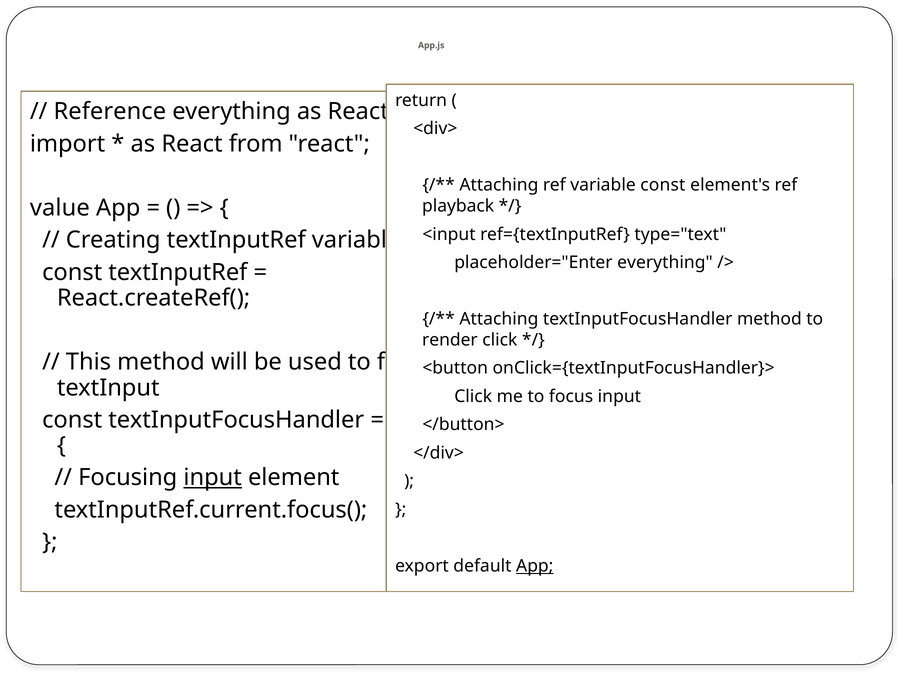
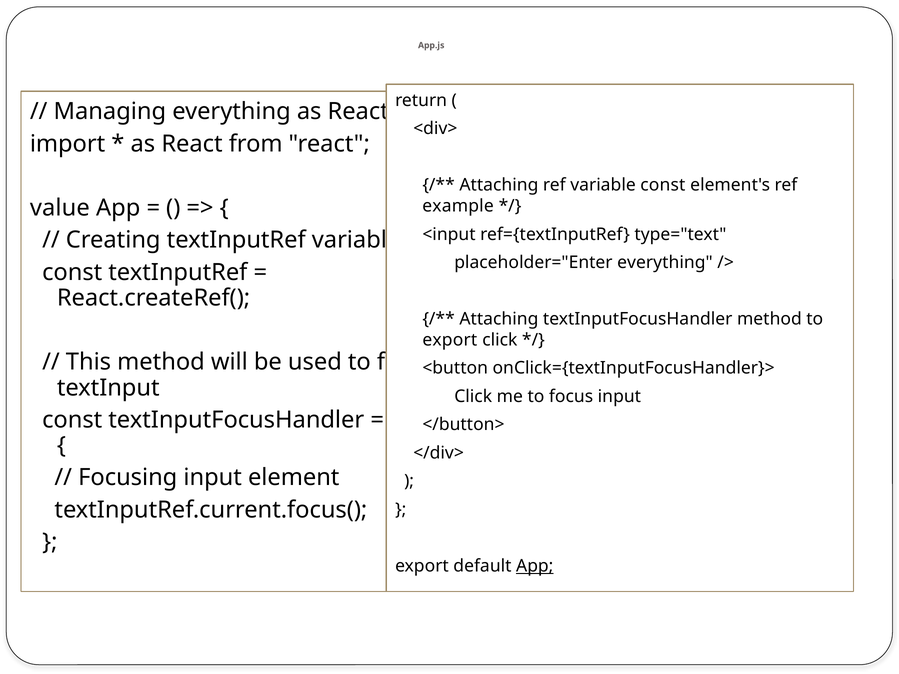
Reference: Reference -> Managing
playback: playback -> example
render at (450, 340): render -> export
input at (213, 478) underline: present -> none
